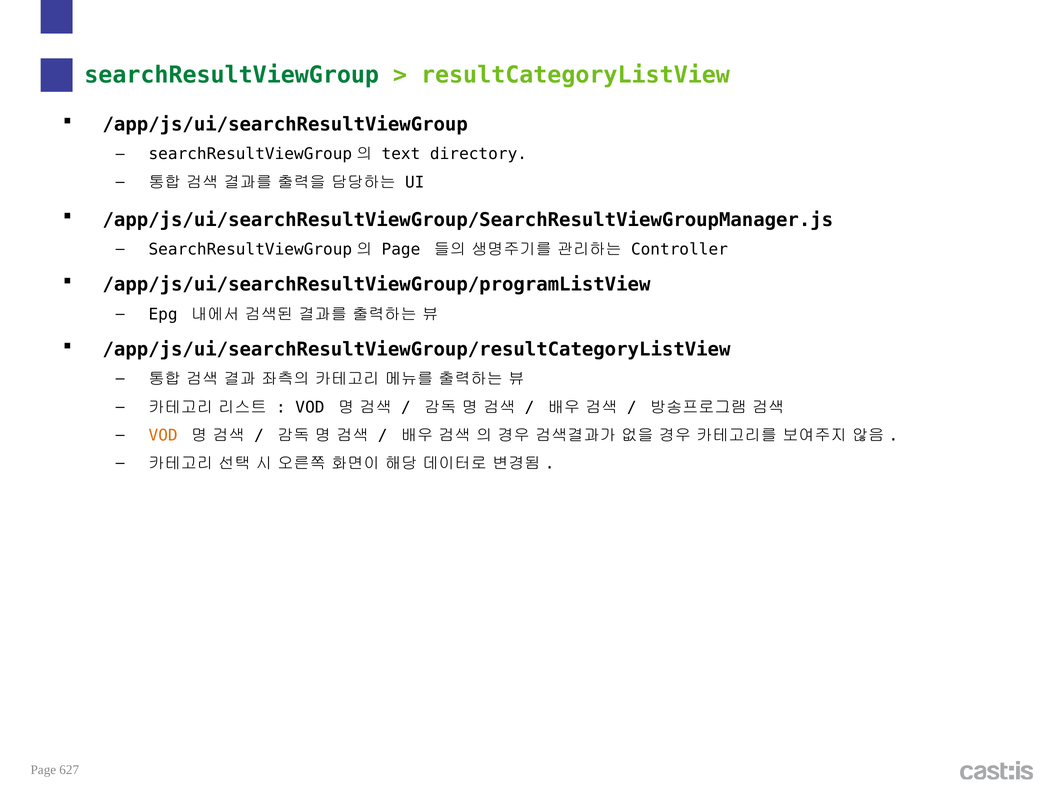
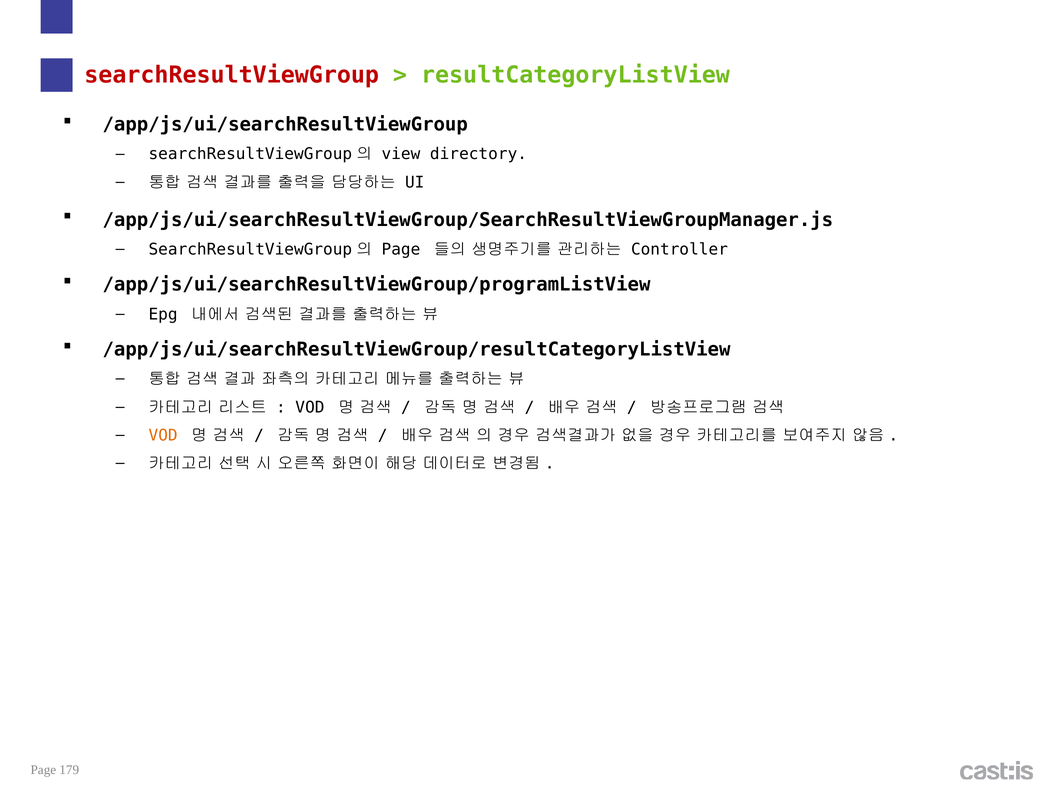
searchResultViewGroup at (232, 75) colour: green -> red
text: text -> view
627: 627 -> 179
